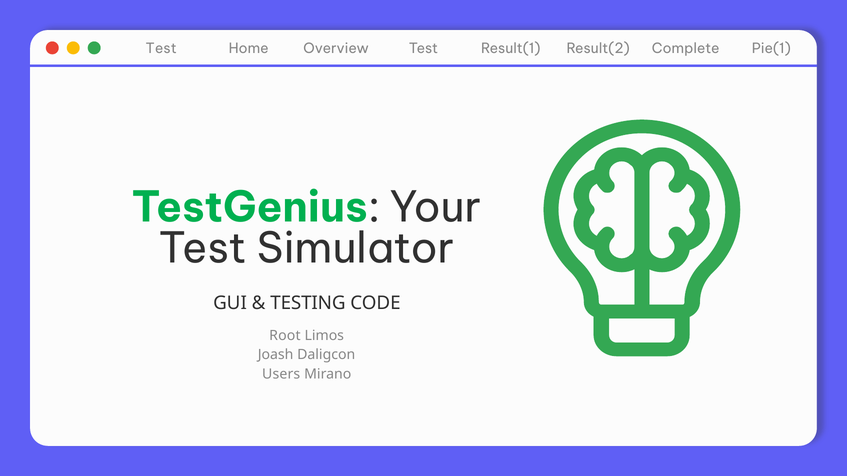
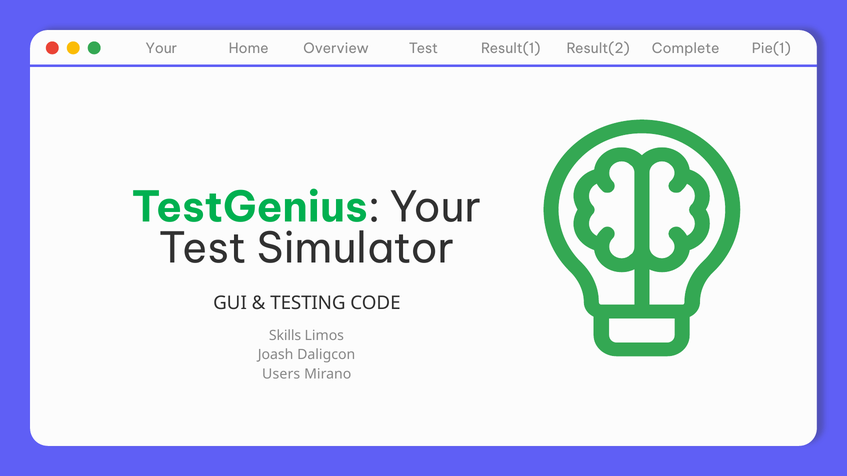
Test at (161, 49): Test -> Your
Root: Root -> Skills
